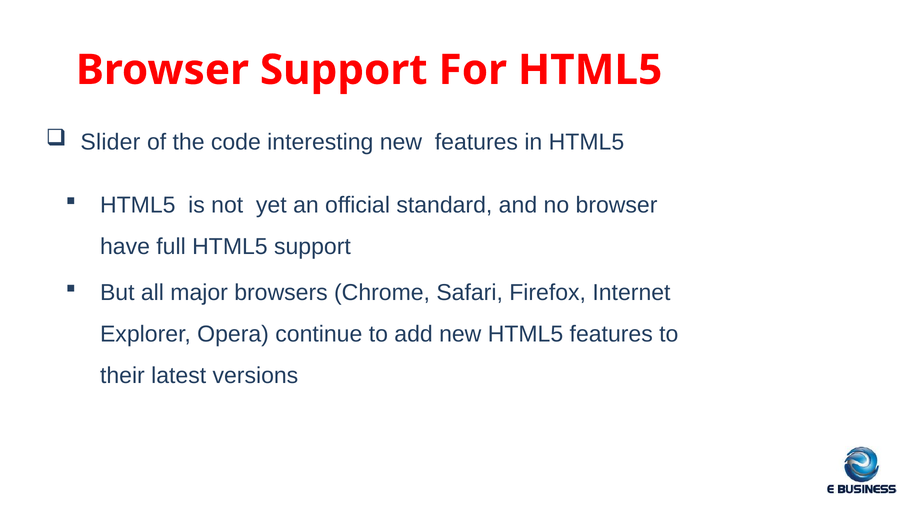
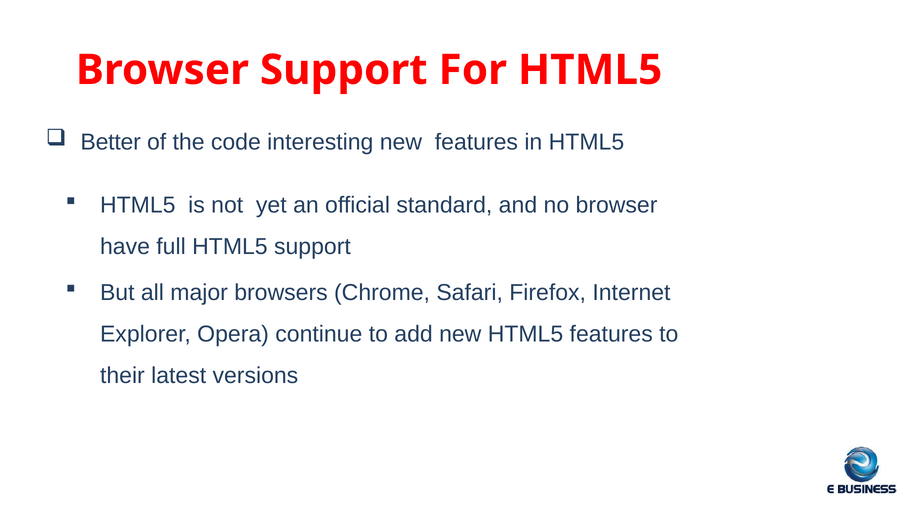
Slider: Slider -> Better
